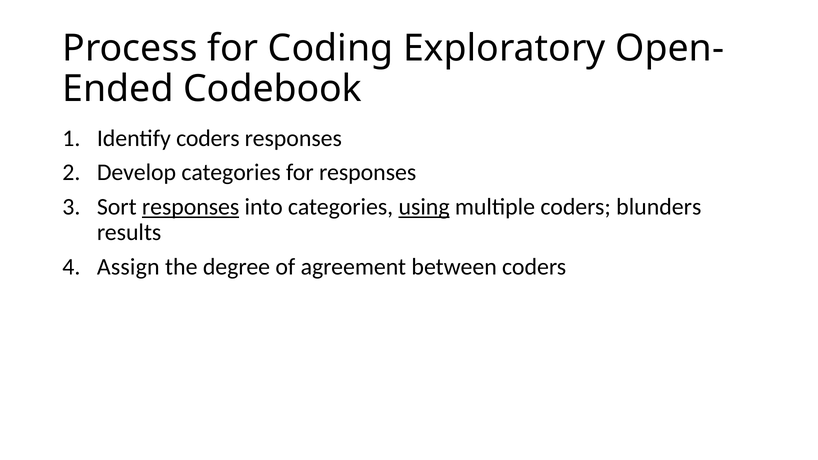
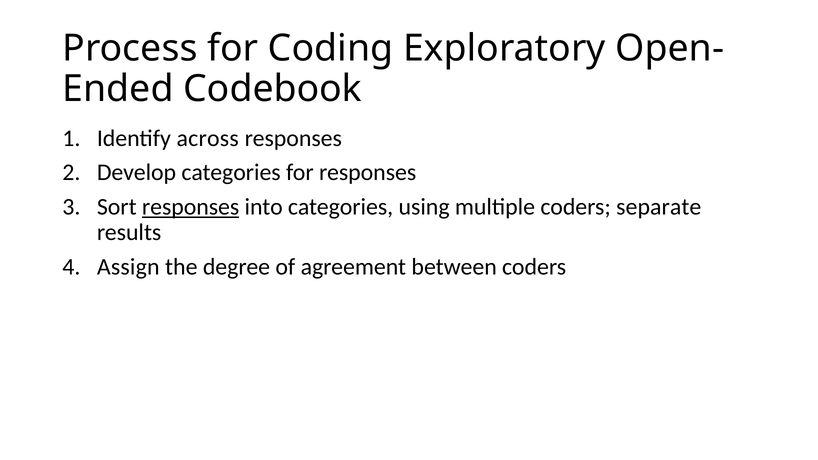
Identify coders: coders -> across
using underline: present -> none
blunders: blunders -> separate
